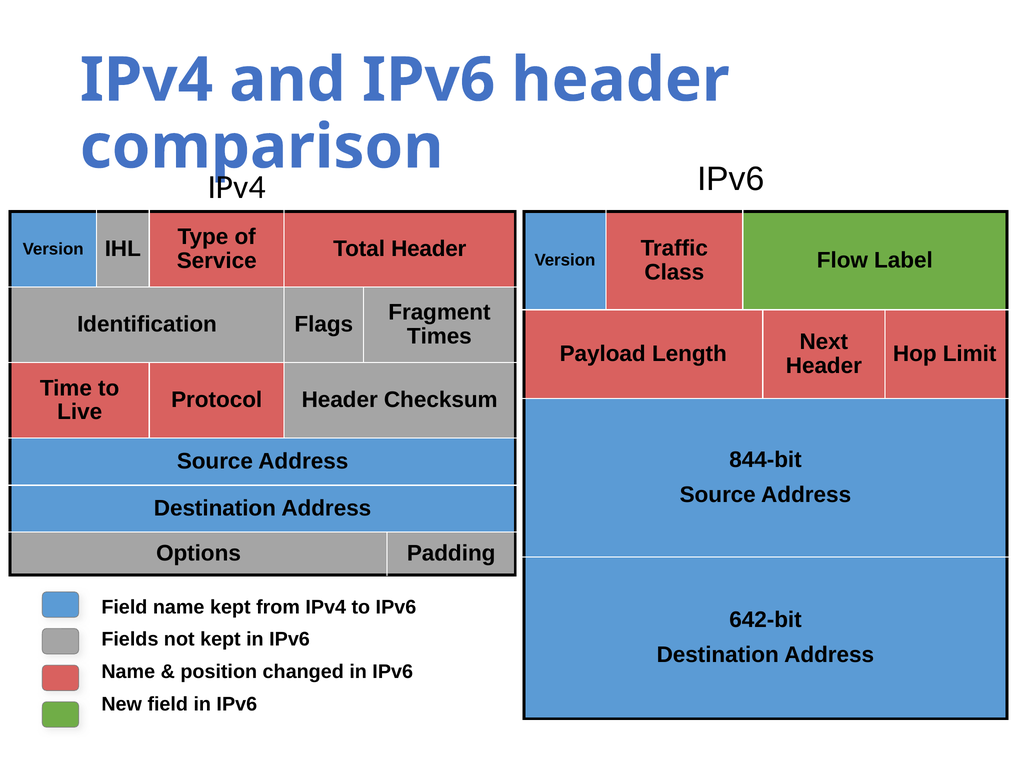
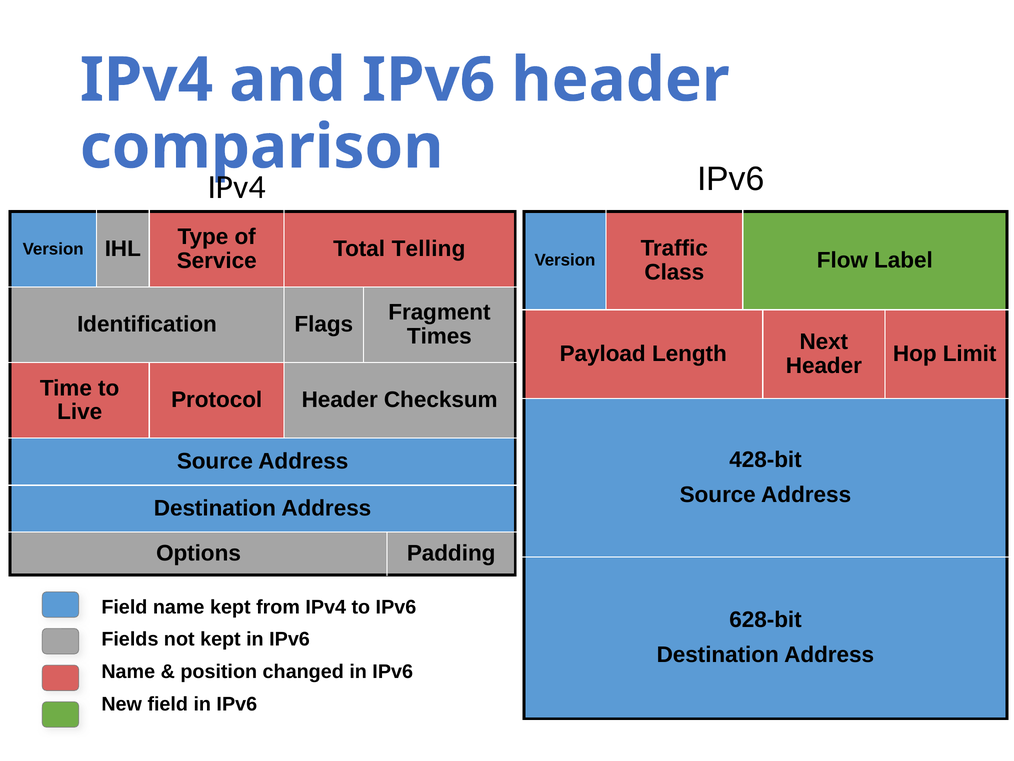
Total Header: Header -> Telling
844-bit: 844-bit -> 428-bit
642-bit: 642-bit -> 628-bit
